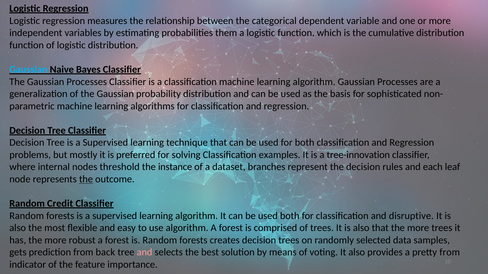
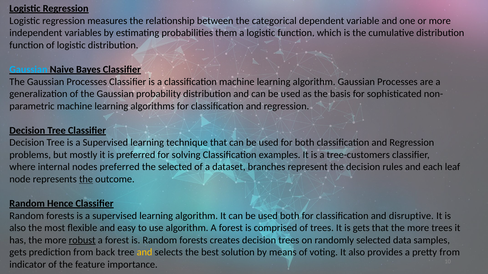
tree-innovation: tree-innovation -> tree-customers
nodes threshold: threshold -> preferred
the instance: instance -> selected
Credit: Credit -> Hence
trees It is also: also -> gets
robust underline: none -> present
and at (145, 253) colour: pink -> yellow
